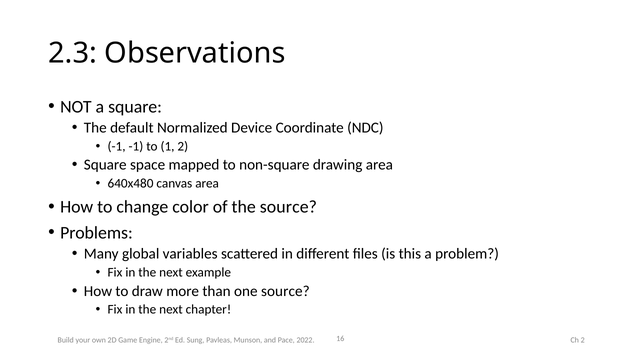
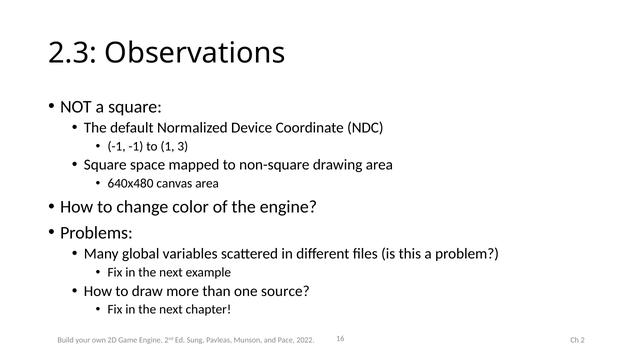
1 2: 2 -> 3
the source: source -> engine
